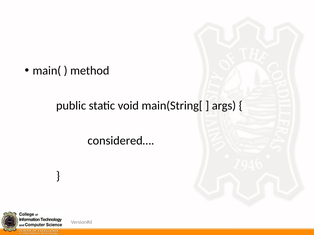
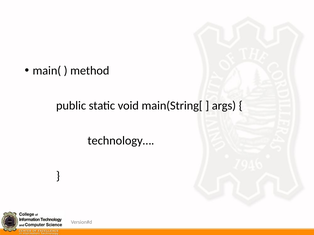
considered…: considered… -> technology…
